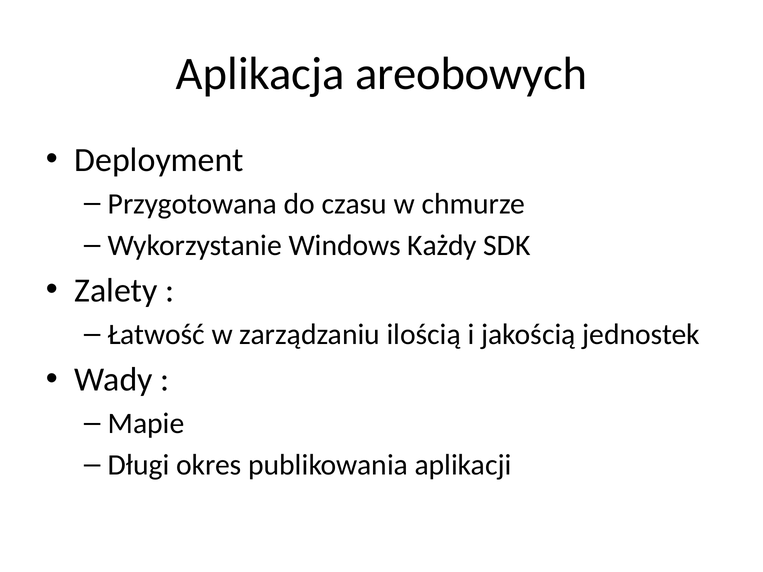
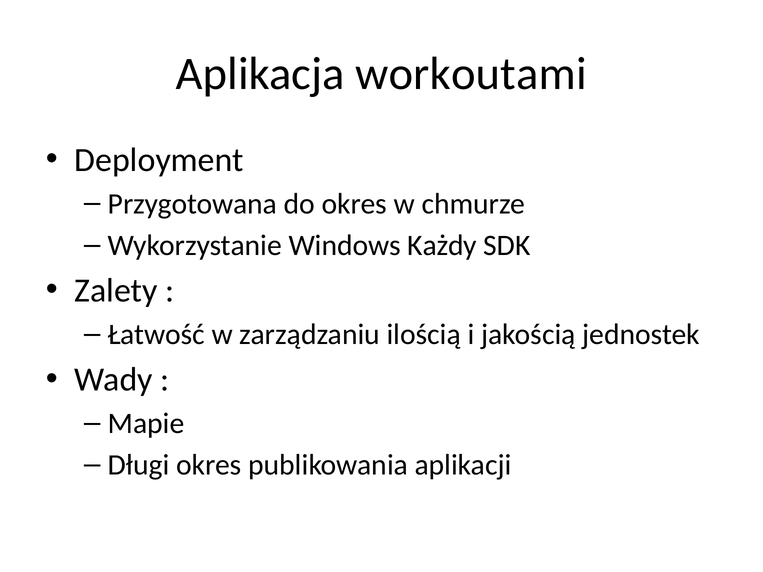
areobowych: areobowych -> workoutami
do czasu: czasu -> okres
